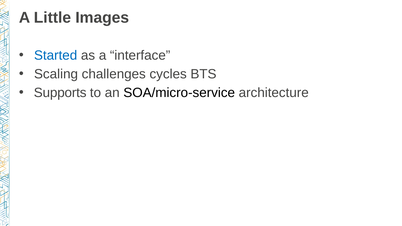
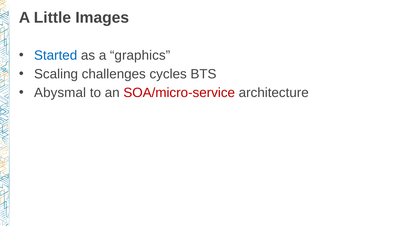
interface: interface -> graphics
Supports: Supports -> Abysmal
SOA/micro-service colour: black -> red
